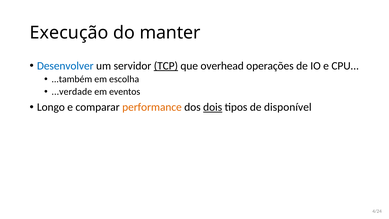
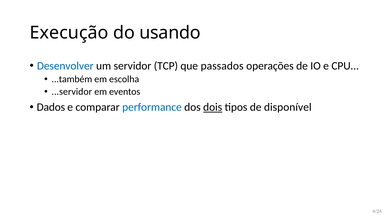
manter: manter -> usando
TCP underline: present -> none
overhead: overhead -> passados
...verdade: ...verdade -> ...servidor
Longo: Longo -> Dados
performance colour: orange -> blue
